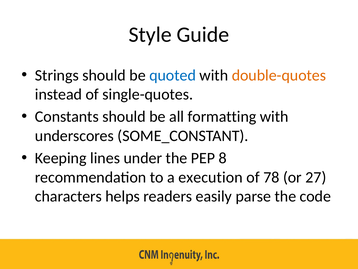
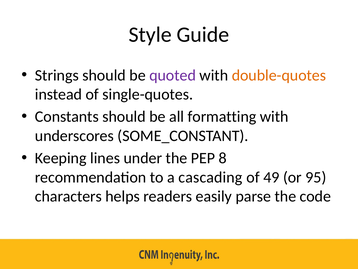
quoted colour: blue -> purple
execution: execution -> cascading
78: 78 -> 49
27: 27 -> 95
